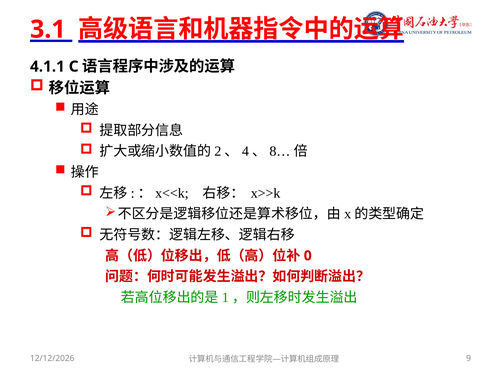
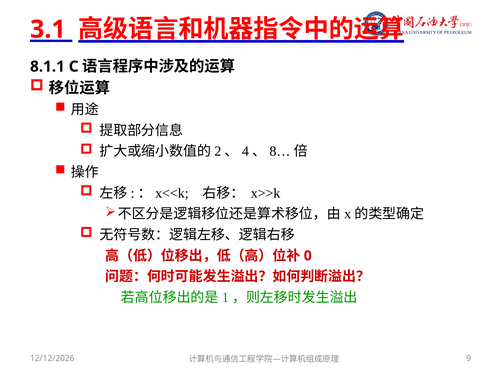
4.1.1: 4.1.1 -> 8.1.1
